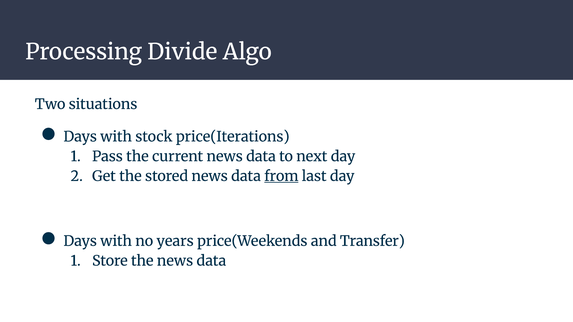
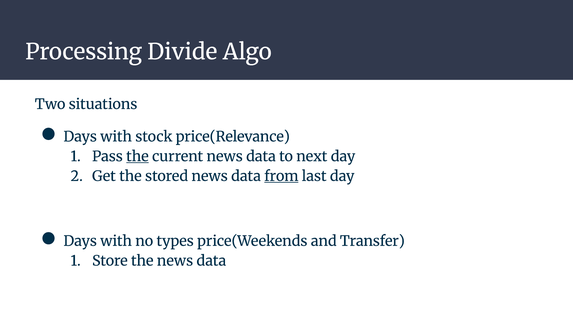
price(Iterations: price(Iterations -> price(Relevance
the at (137, 157) underline: none -> present
years: years -> types
